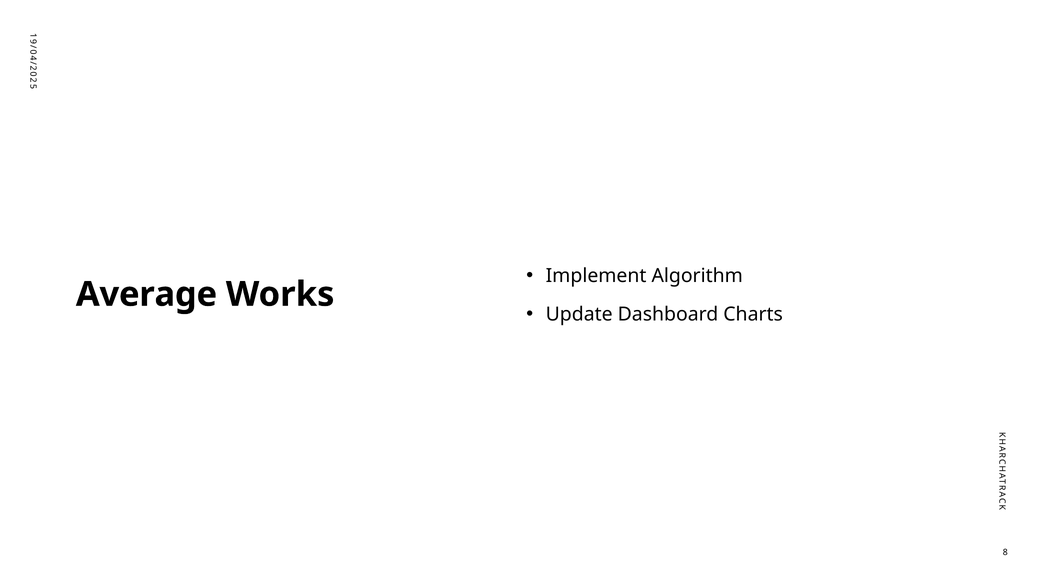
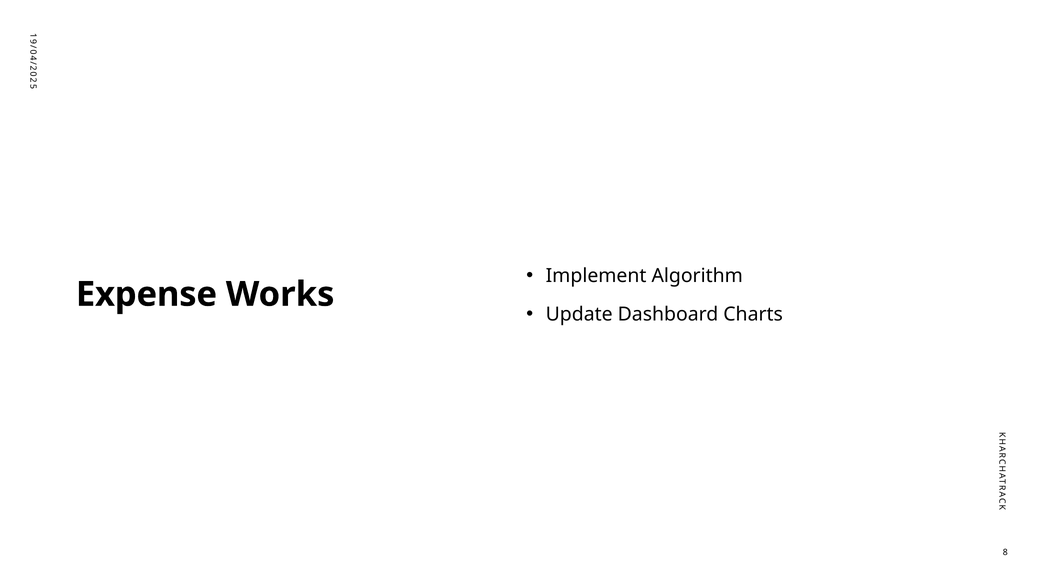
Average: Average -> Expense
